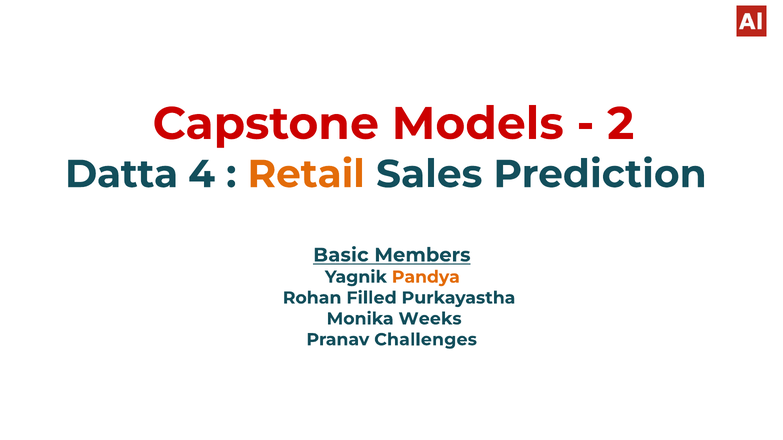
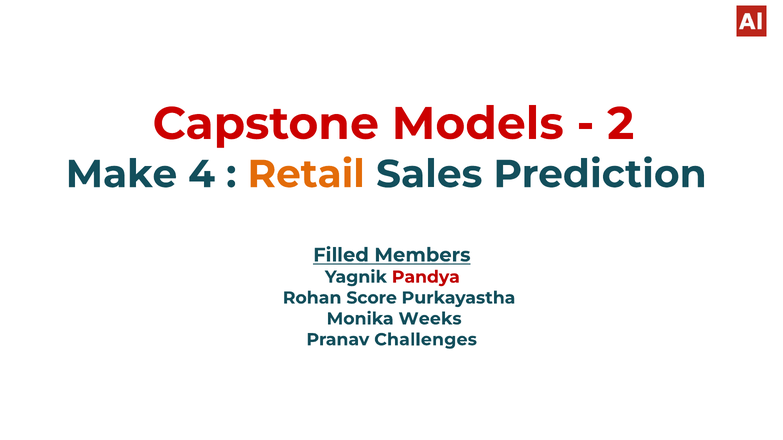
Datta: Datta -> Make
Basic: Basic -> Filled
Pandya colour: orange -> red
Filled: Filled -> Score
